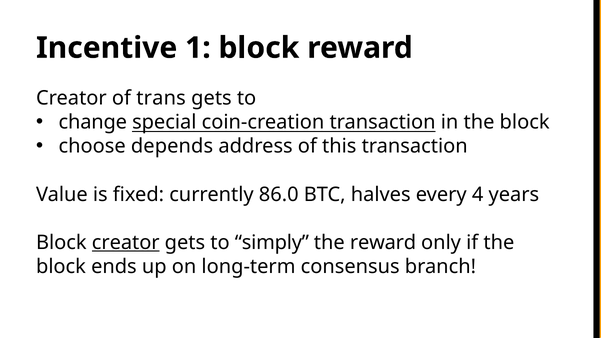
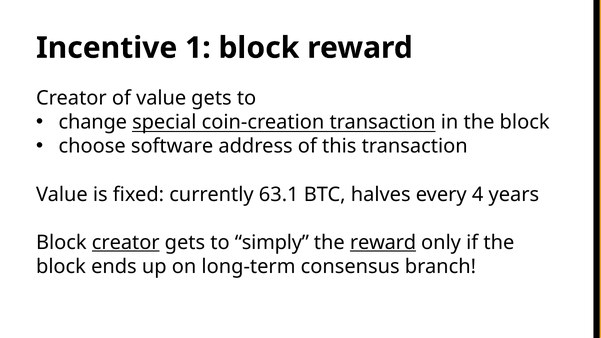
of trans: trans -> value
depends: depends -> software
86.0: 86.0 -> 63.1
reward at (383, 243) underline: none -> present
